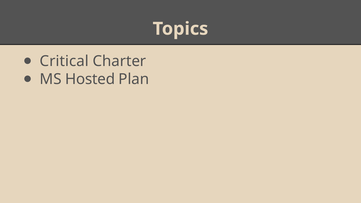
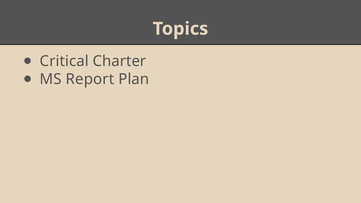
Hosted: Hosted -> Report
